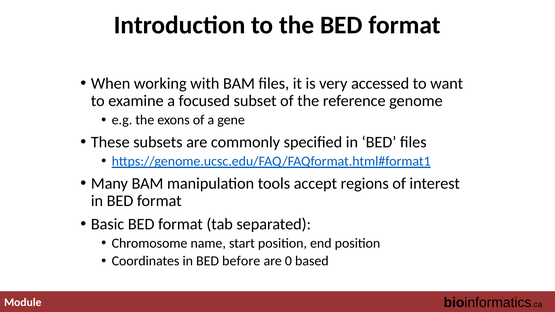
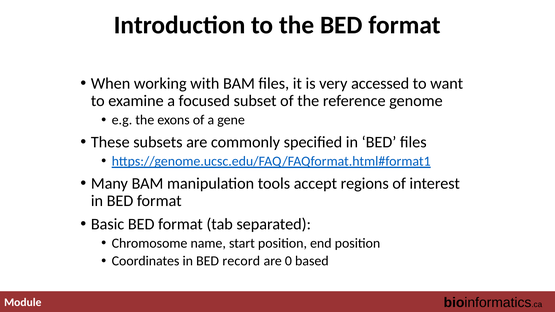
before: before -> record
